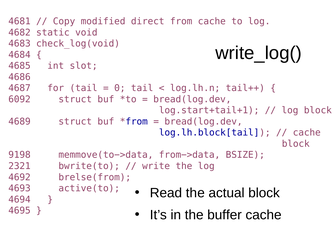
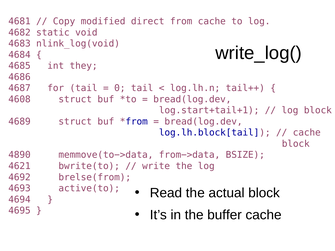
check_log(void: check_log(void -> nlink_log(void
slot: slot -> they
6092: 6092 -> 4608
9198: 9198 -> 4890
2321: 2321 -> 4621
